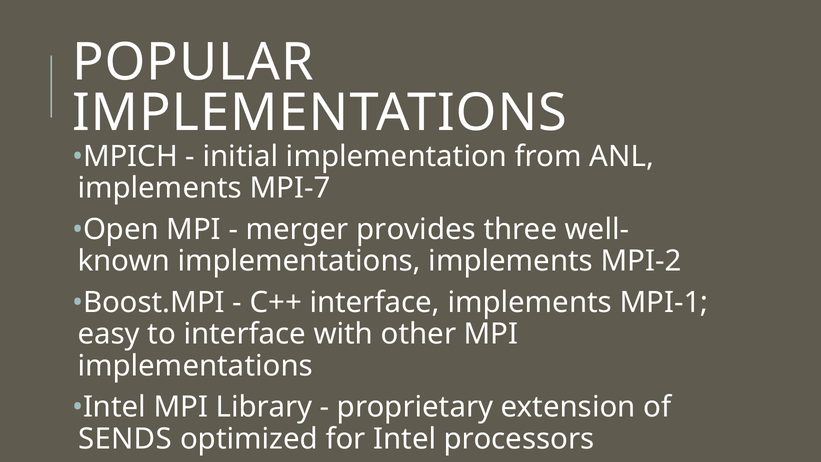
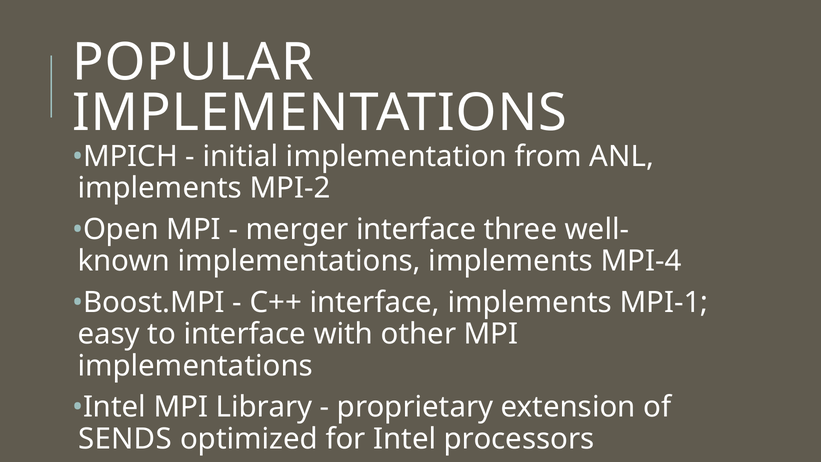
MPI-7: MPI-7 -> MPI-2
merger provides: provides -> interface
MPI-2: MPI-2 -> MPI-4
